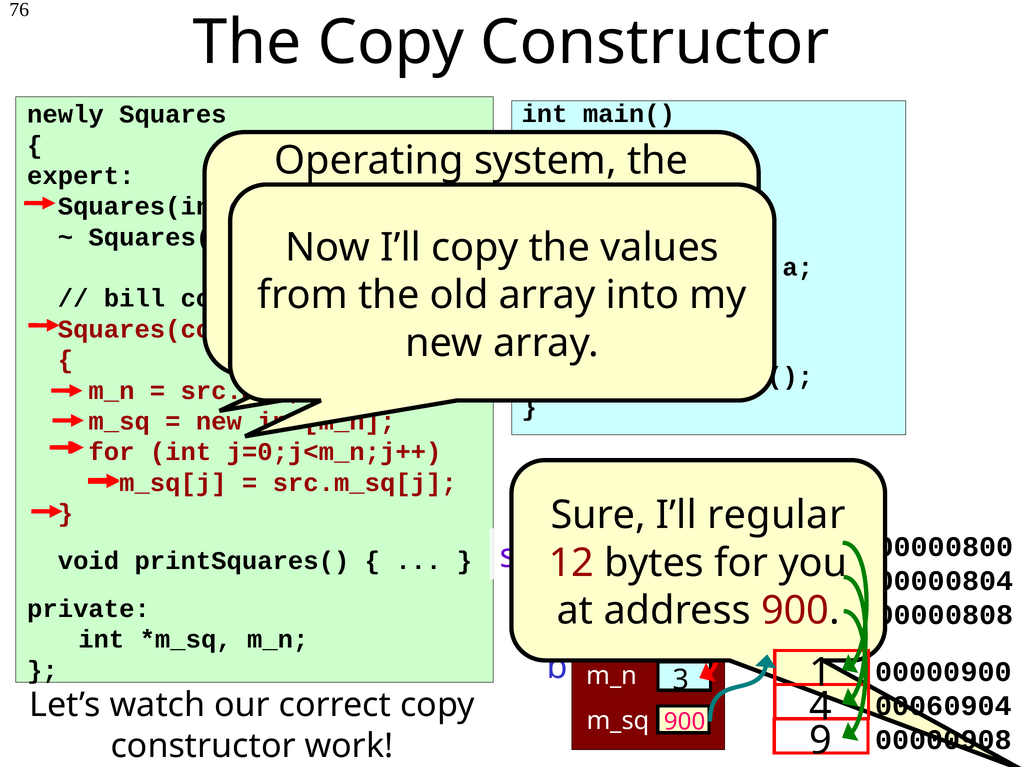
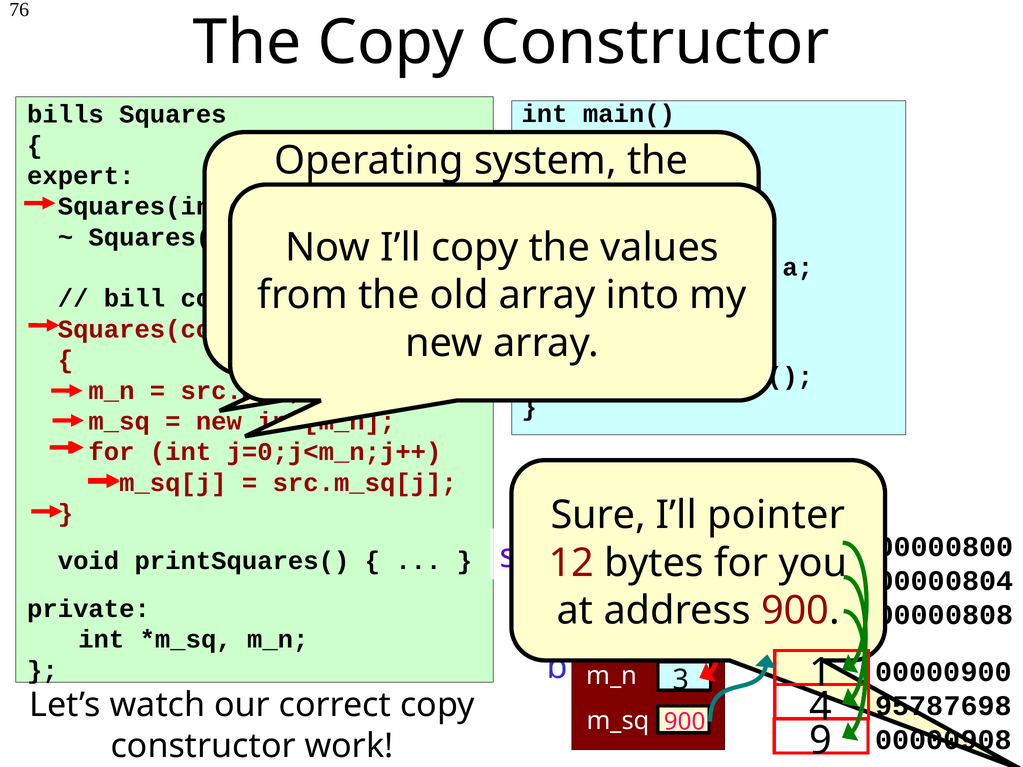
newly: newly -> bills
regular: regular -> pointer
00060904: 00060904 -> 95787698
